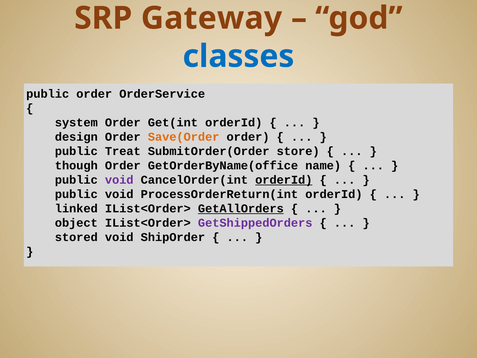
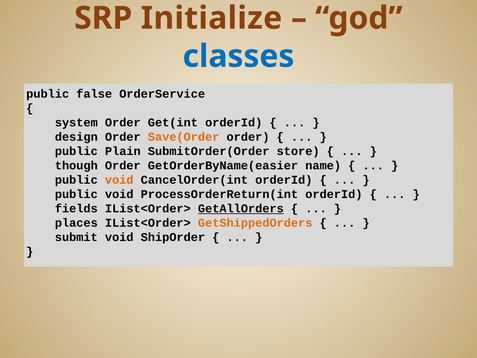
Gateway: Gateway -> Initialize
public order: order -> false
Treat: Treat -> Plain
GetOrderByName(office: GetOrderByName(office -> GetOrderByName(easier
void at (119, 180) colour: purple -> orange
orderId at (284, 180) underline: present -> none
linked: linked -> fields
object: object -> places
GetShippedOrders colour: purple -> orange
stored: stored -> submit
